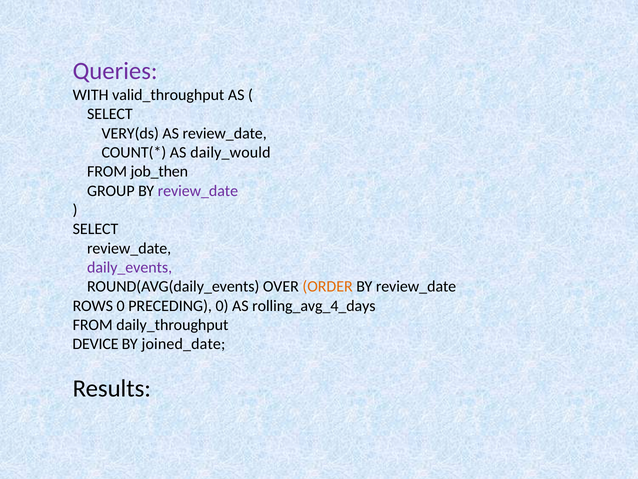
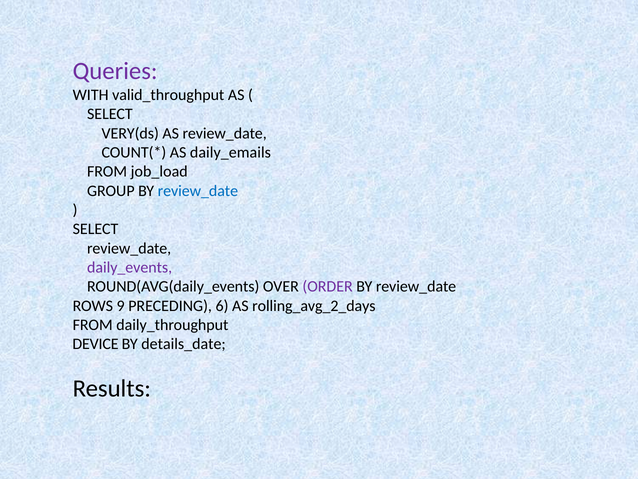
daily_would: daily_would -> daily_emails
job_then: job_then -> job_load
review_date at (198, 191) colour: purple -> blue
ORDER colour: orange -> purple
ROWS 0: 0 -> 9
PRECEDING 0: 0 -> 6
rolling_avg_4_days: rolling_avg_4_days -> rolling_avg_2_days
joined_date: joined_date -> details_date
